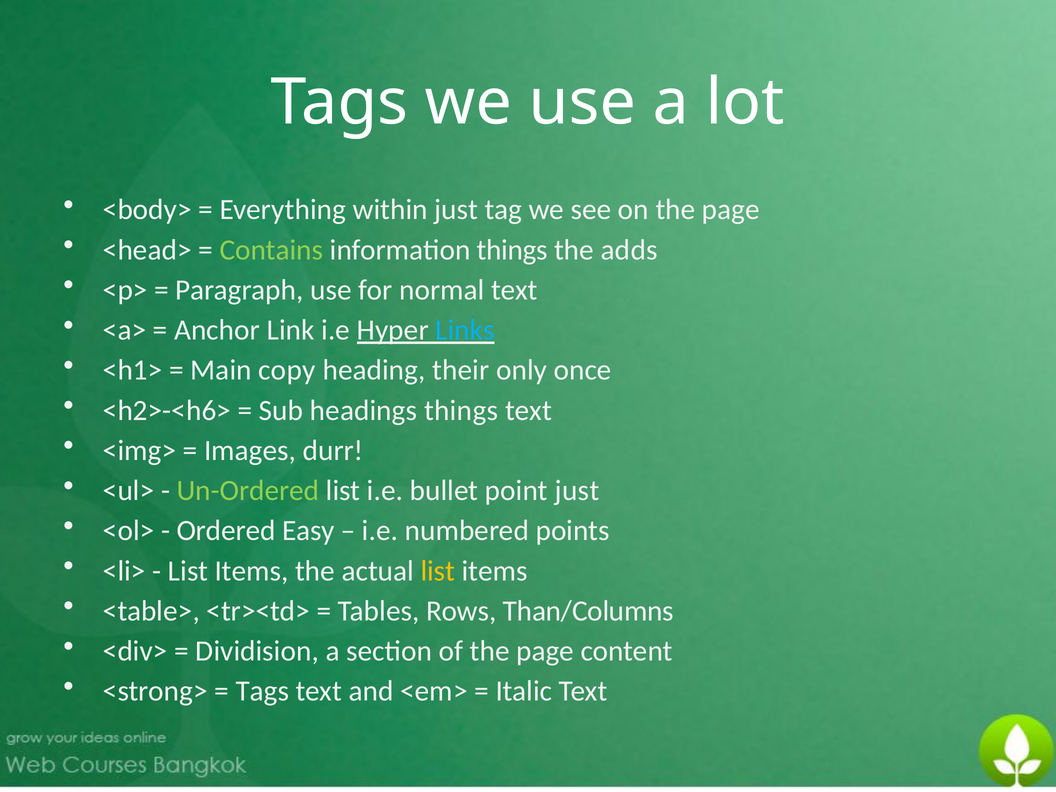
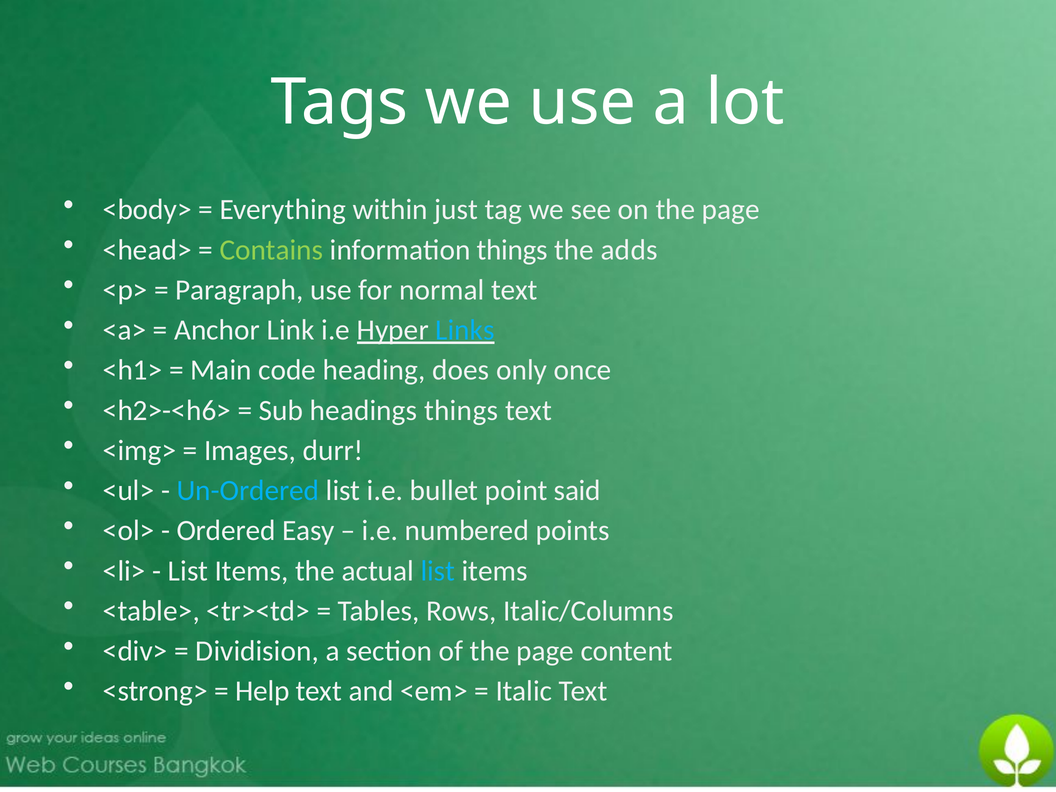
copy: copy -> code
their: their -> does
Un-Ordered colour: light green -> light blue
point just: just -> said
list at (438, 571) colour: yellow -> light blue
Than/Columns: Than/Columns -> Italic/Columns
Tags at (262, 691): Tags -> Help
